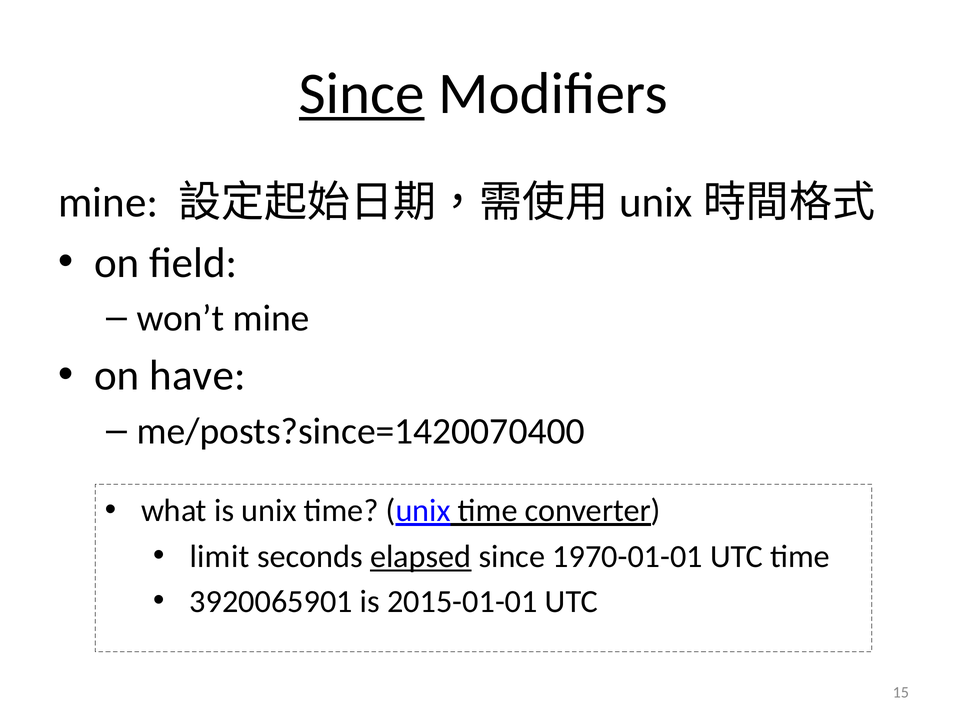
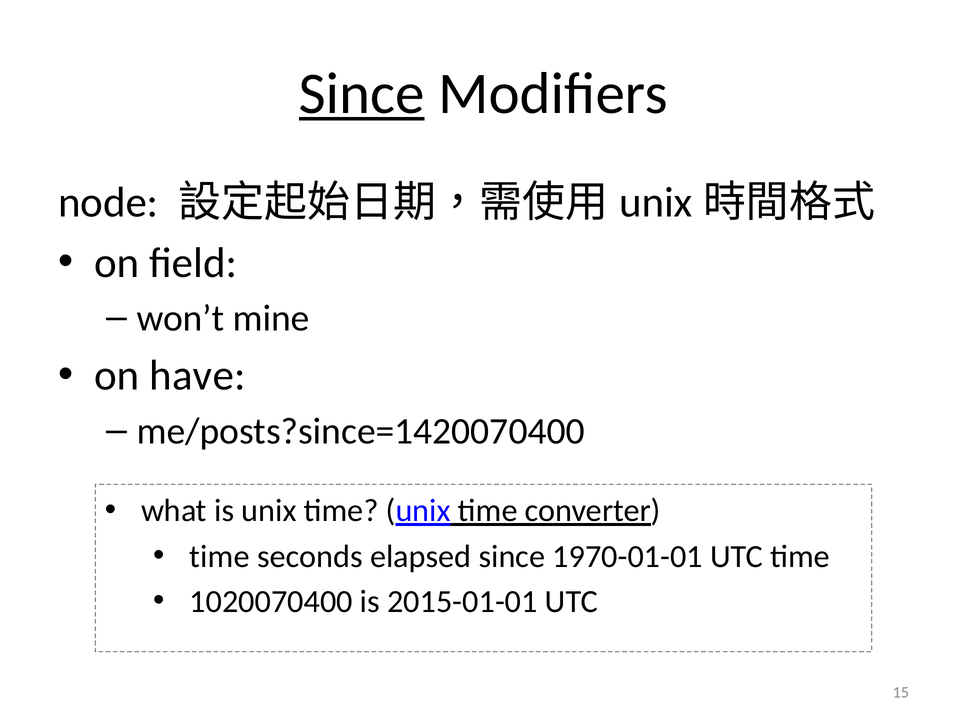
mine at (108, 203): mine -> node
limit at (220, 557): limit -> time
elapsed underline: present -> none
3920065901: 3920065901 -> 1020070400
